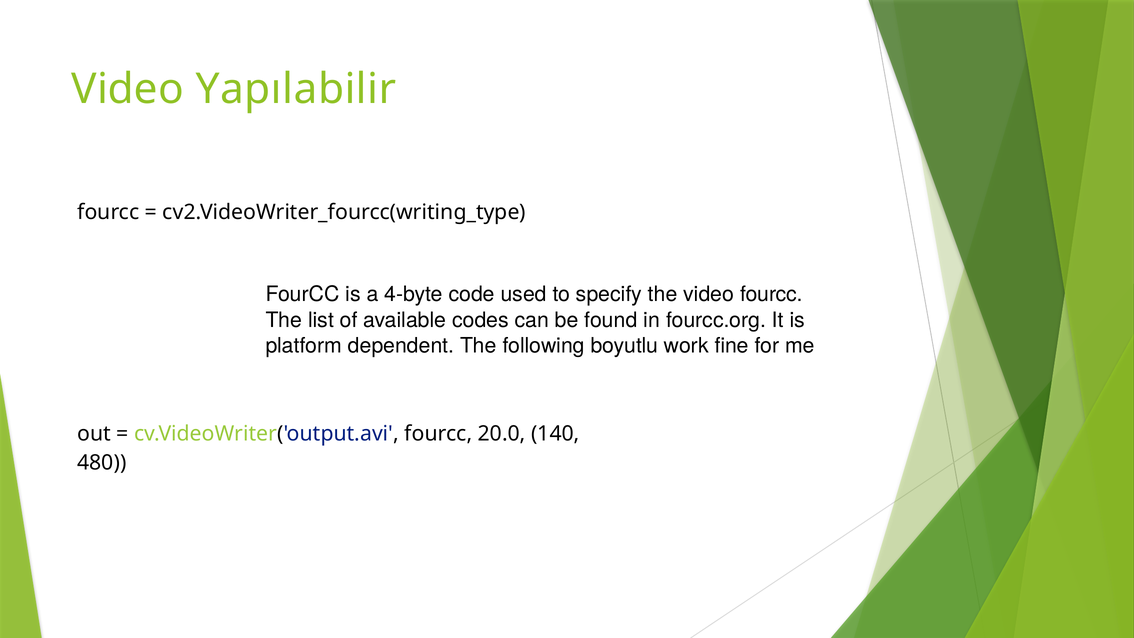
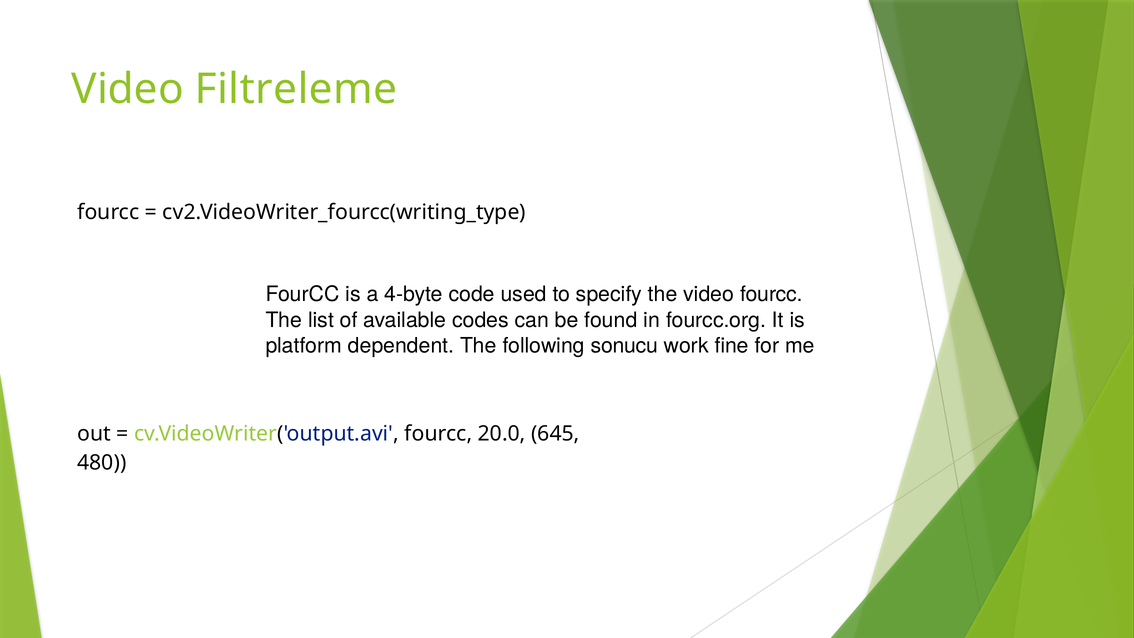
Yapılabilir: Yapılabilir -> Filtreleme
boyutlu: boyutlu -> sonucu
140: 140 -> 645
